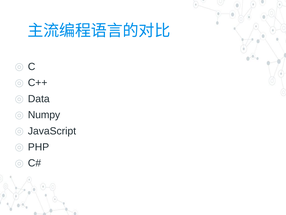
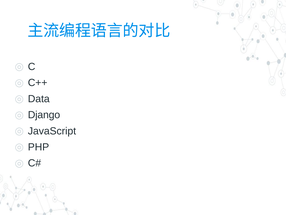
Numpy: Numpy -> Django
